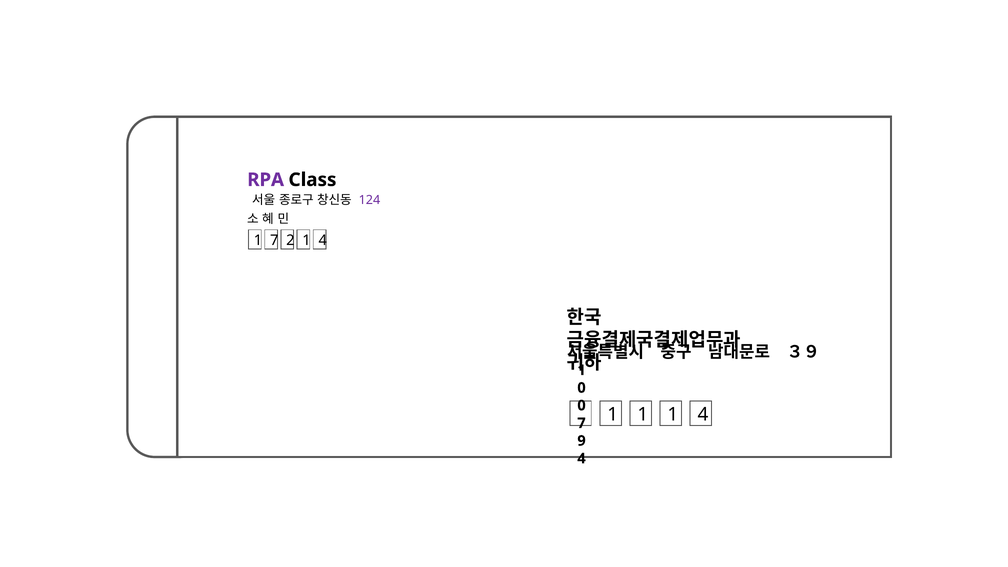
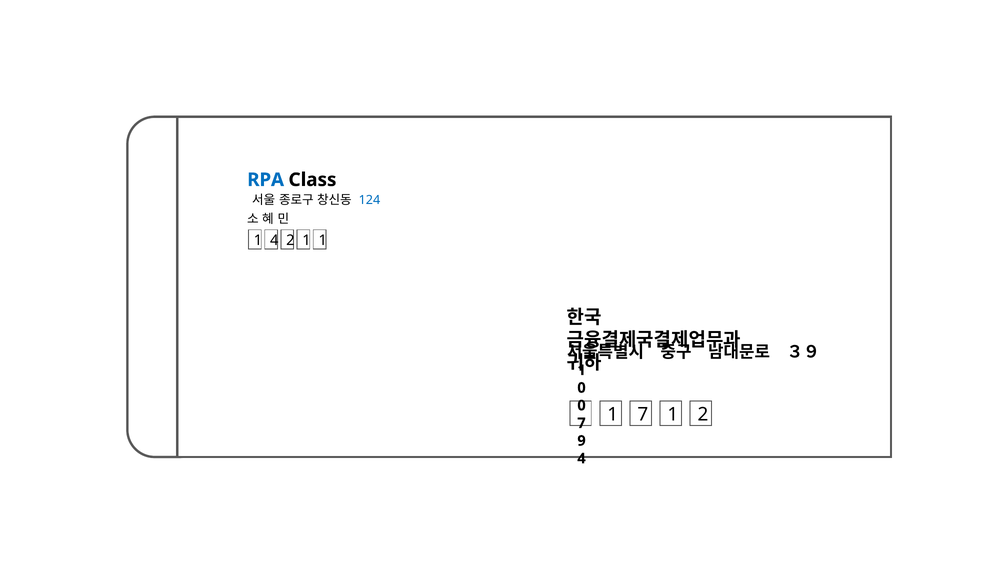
RPA colour: purple -> blue
124 colour: purple -> blue
1 7: 7 -> 4
2 1 4: 4 -> 1
1 at (643, 415): 1 -> 7
4 at (703, 415): 4 -> 2
